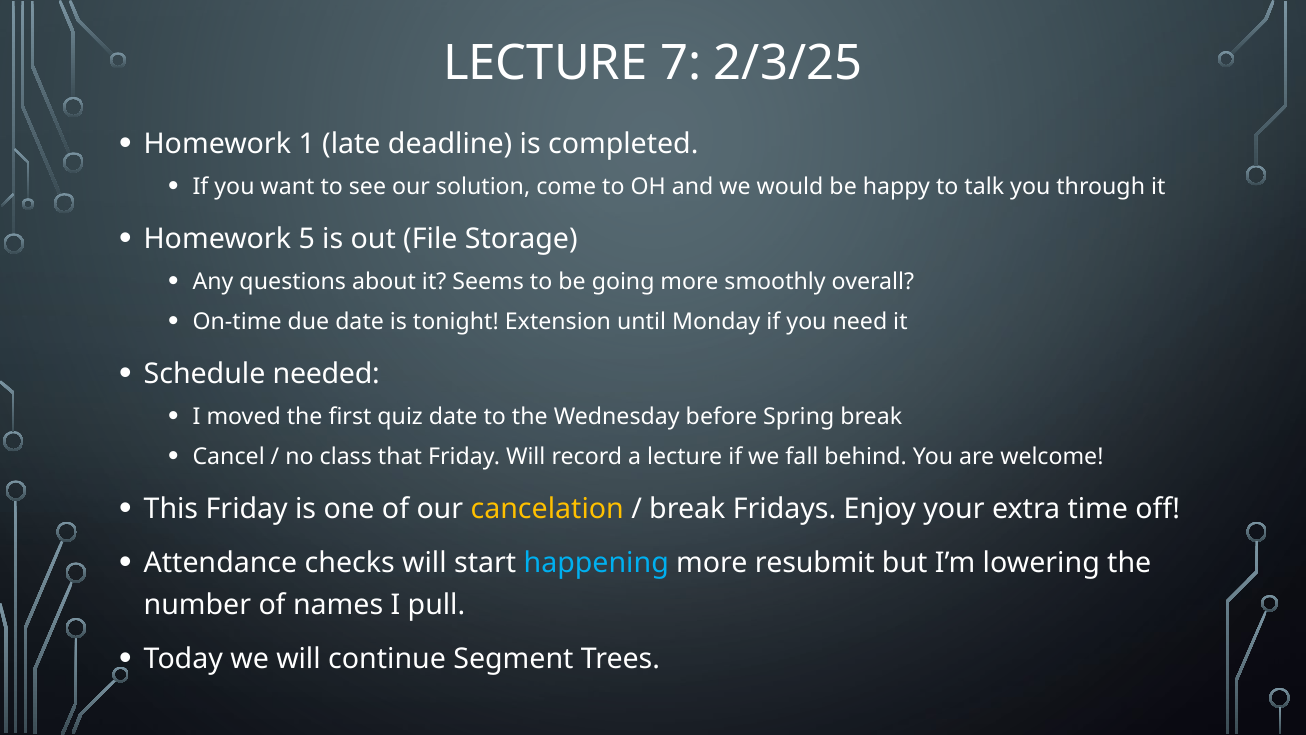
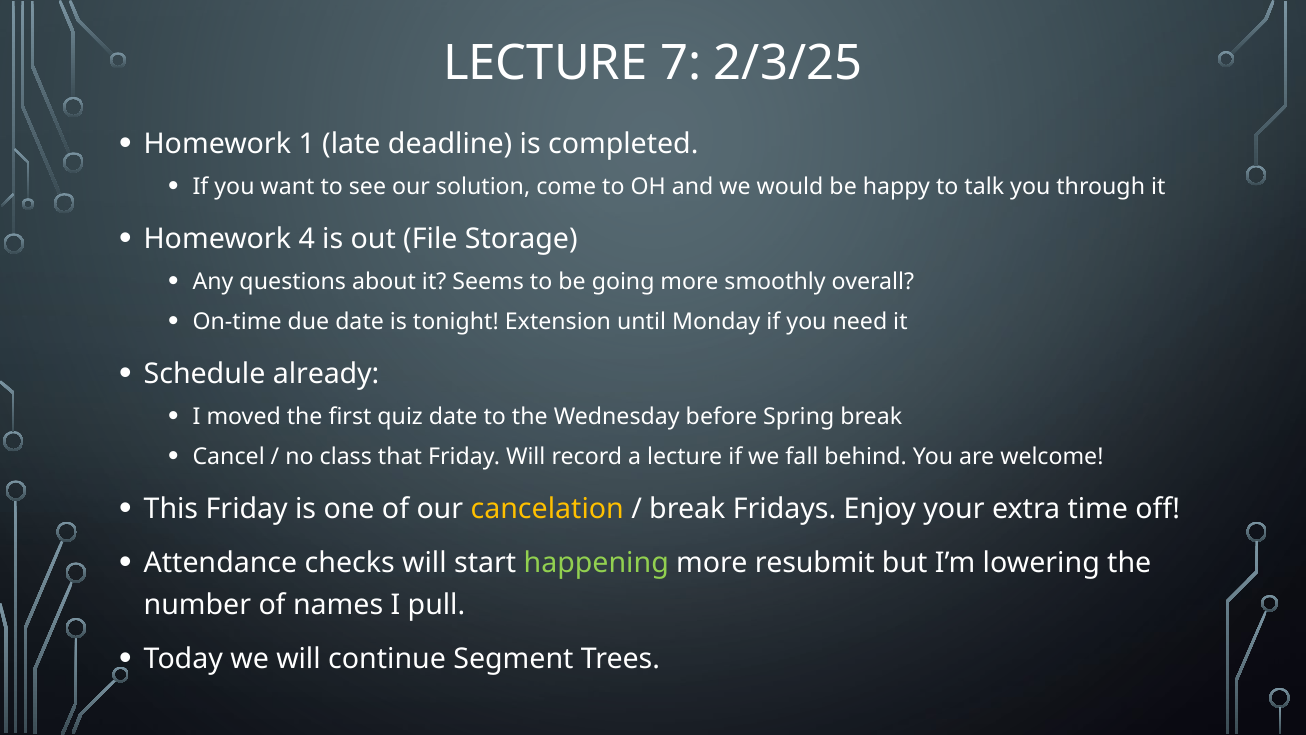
5: 5 -> 4
needed: needed -> already
happening colour: light blue -> light green
